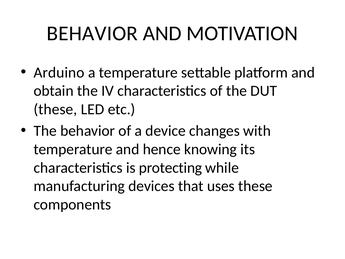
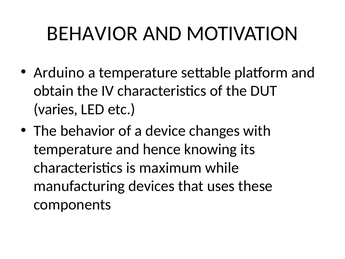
these at (55, 109): these -> varies
protecting: protecting -> maximum
